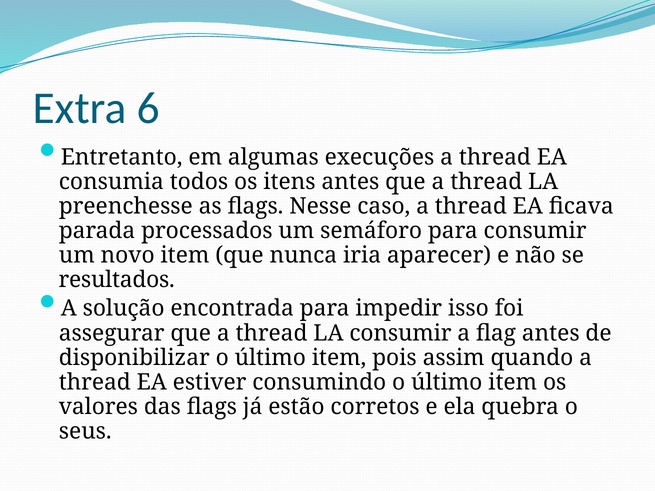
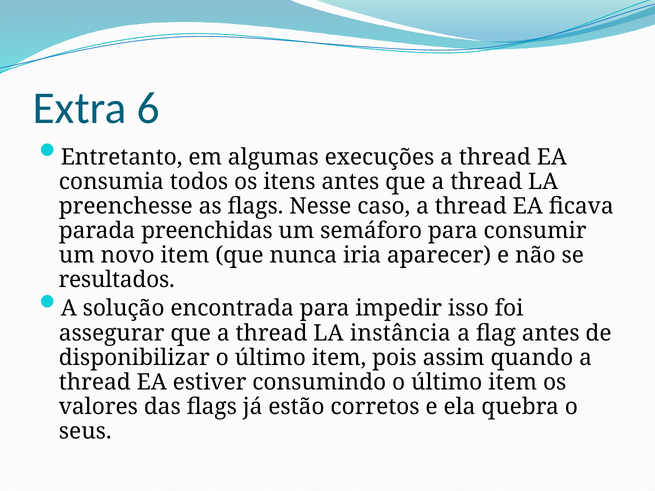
processados: processados -> preenchidas
LA consumir: consumir -> instância
